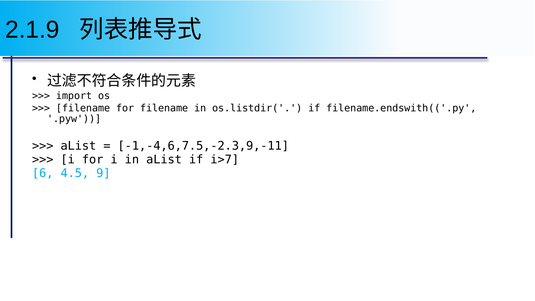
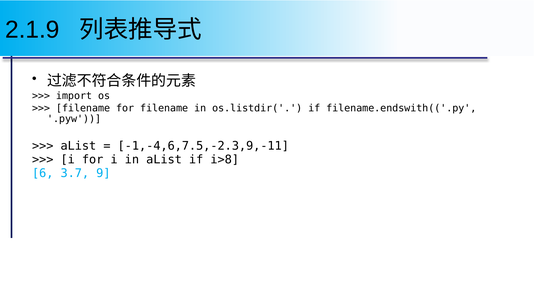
i>7: i>7 -> i>8
4.5: 4.5 -> 3.7
